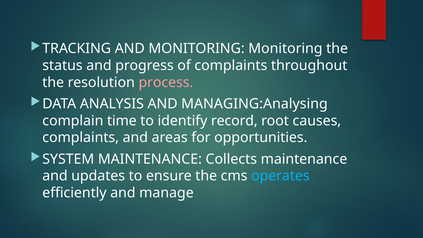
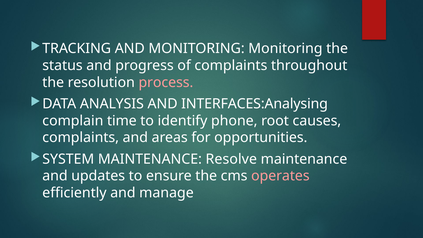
MANAGING:Analysing: MANAGING:Analysing -> INTERFACES:Analysing
record: record -> phone
Collects: Collects -> Resolve
operates colour: light blue -> pink
